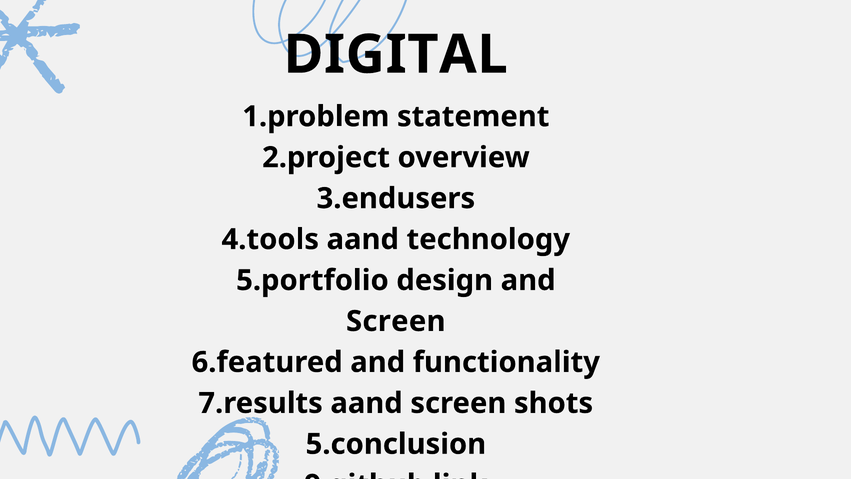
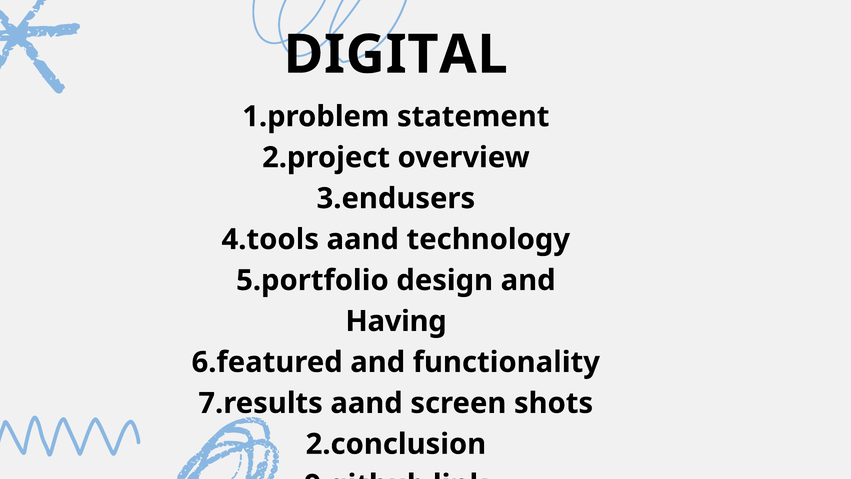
Screen at (396, 321): Screen -> Having
5.conclusion: 5.conclusion -> 2.conclusion
